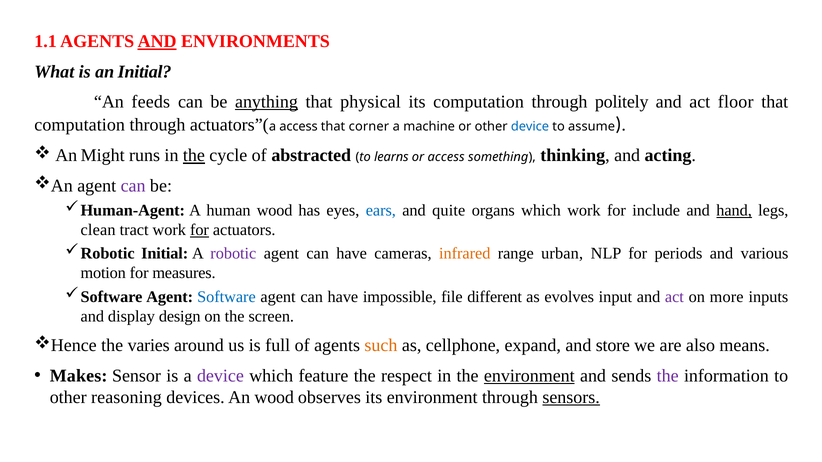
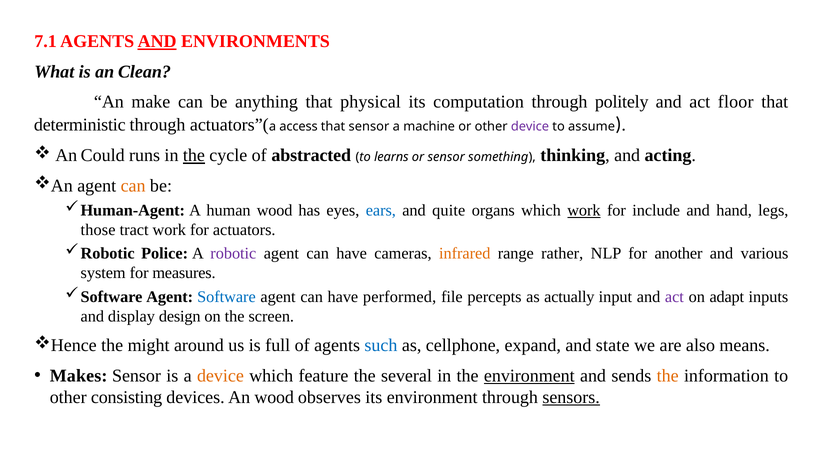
1.1: 1.1 -> 7.1
an Initial: Initial -> Clean
feeds: feeds -> make
anything underline: present -> none
computation at (80, 125): computation -> deterministic
that corner: corner -> sensor
device at (530, 127) colour: blue -> purple
Might: Might -> Could
or access: access -> sensor
can at (133, 186) colour: purple -> orange
work at (584, 210) underline: none -> present
hand underline: present -> none
clean: clean -> those
for at (199, 230) underline: present -> none
Initial at (165, 254): Initial -> Police
urban: urban -> rather
periods: periods -> another
motion: motion -> system
impossible: impossible -> performed
different: different -> percepts
evolves: evolves -> actually
more: more -> adapt
varies: varies -> might
such colour: orange -> blue
store: store -> state
device at (220, 376) colour: purple -> orange
respect: respect -> several
the at (668, 376) colour: purple -> orange
reasoning: reasoning -> consisting
